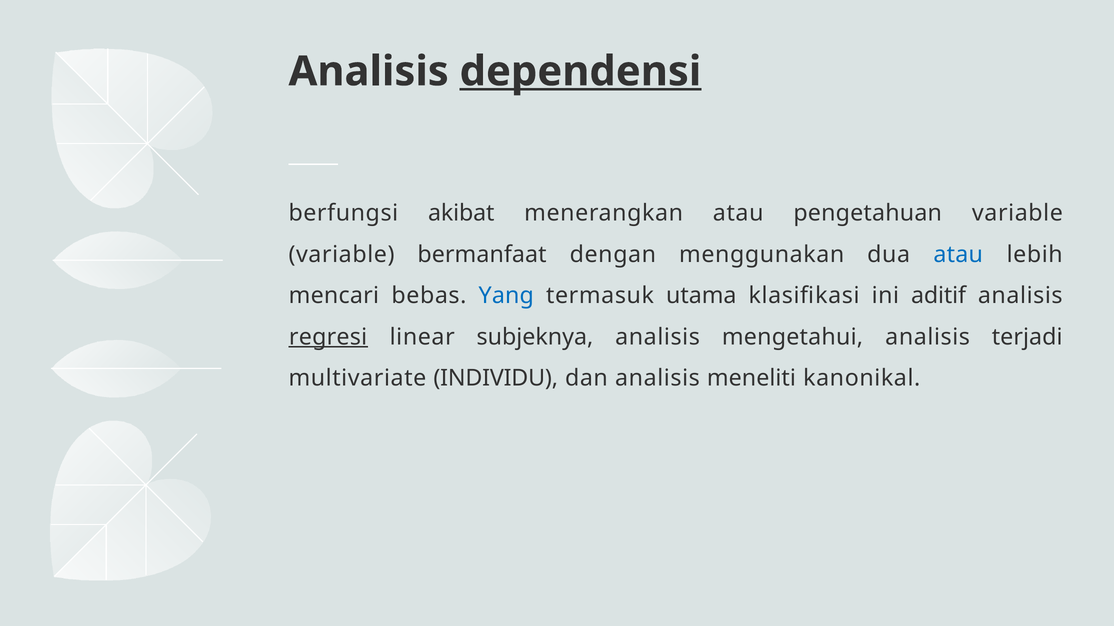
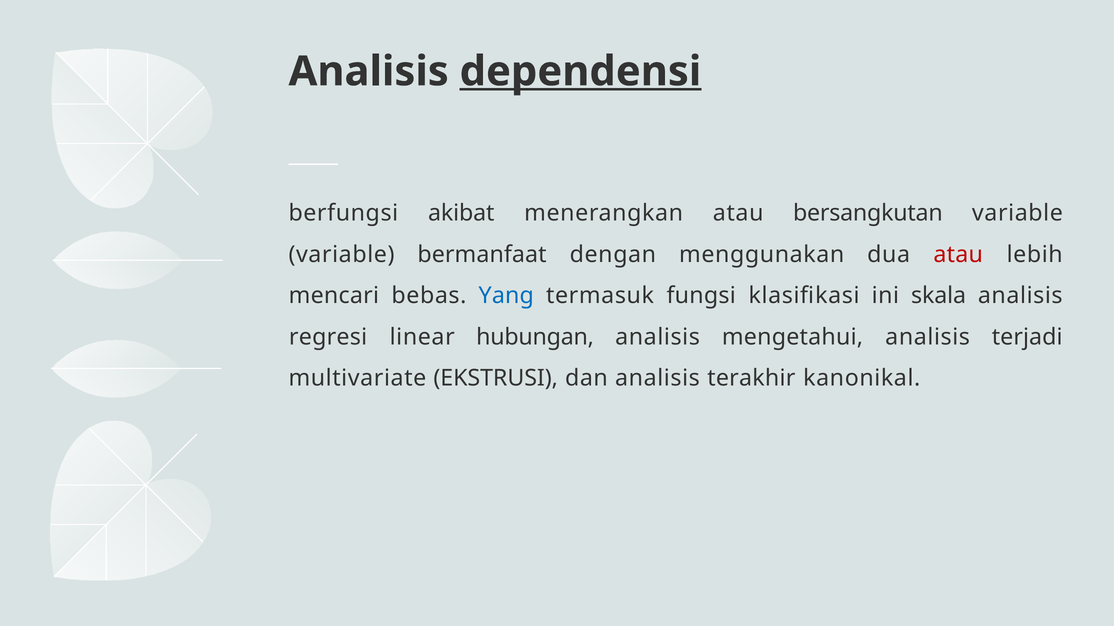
pengetahuan: pengetahuan -> bersangkutan
atau at (958, 255) colour: blue -> red
utama: utama -> fungsi
aditif: aditif -> skala
regresi underline: present -> none
subjeknya: subjeknya -> hubungan
INDIVIDU: INDIVIDU -> EKSTRUSI
meneliti: meneliti -> terakhir
